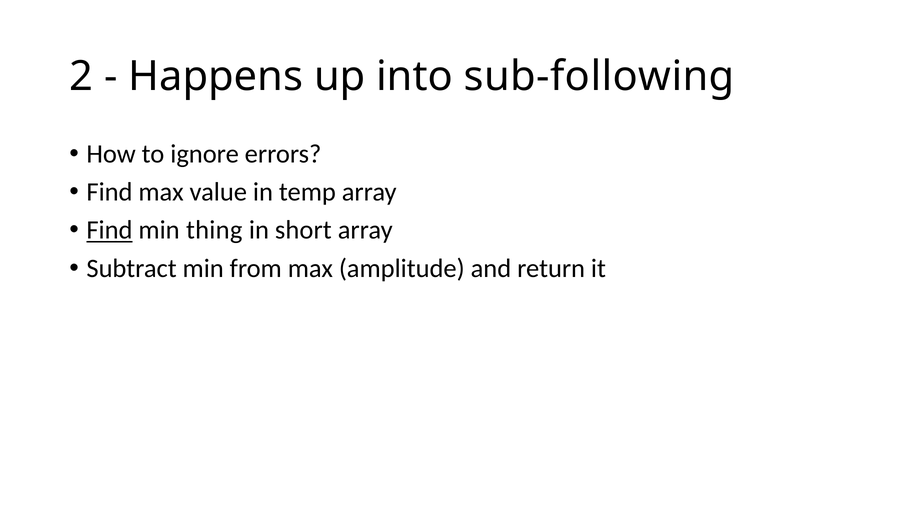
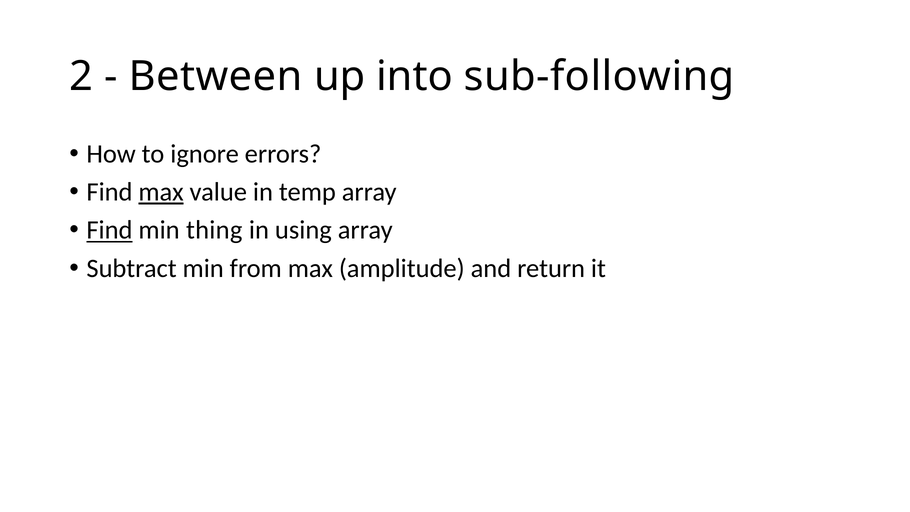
Happens: Happens -> Between
max at (161, 192) underline: none -> present
short: short -> using
